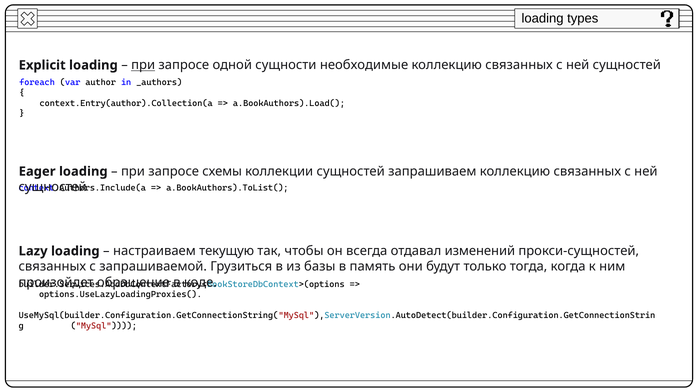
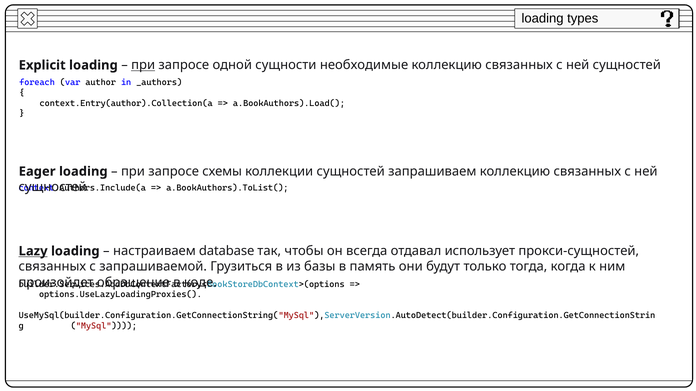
Lazy underline: none -> present
текущую: текущую -> database
изменений: изменений -> использует
